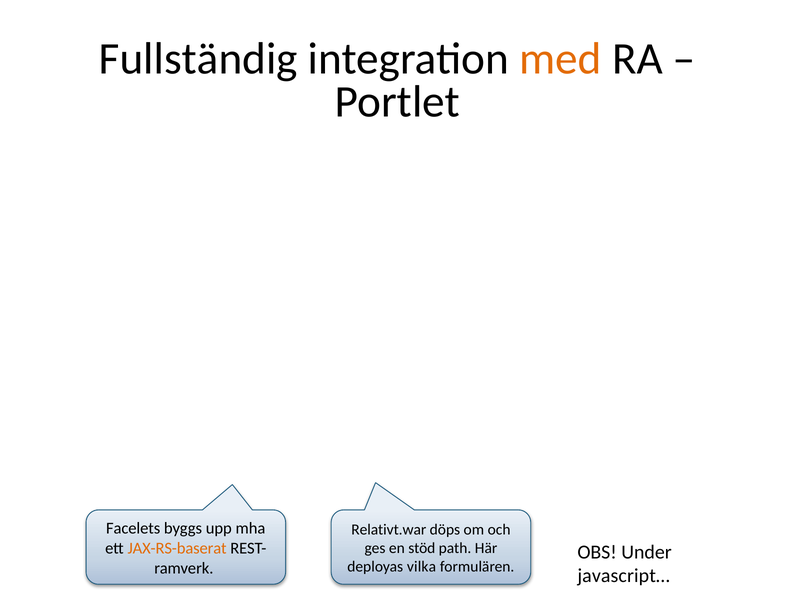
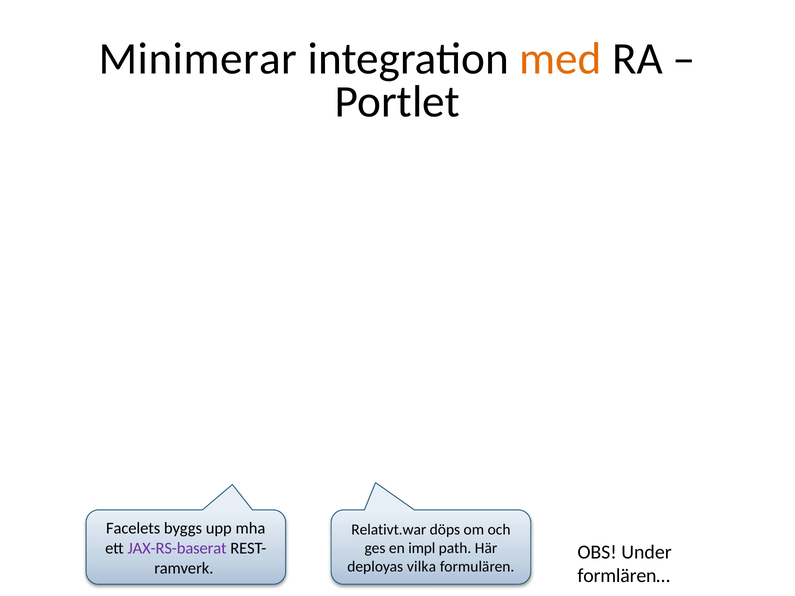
Fullständig: Fullständig -> Minimerar
JAX-RS-baserat colour: orange -> purple
stöd: stöd -> impl
javascript…: javascript… -> formlären…
